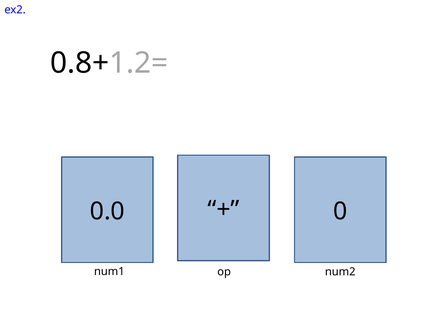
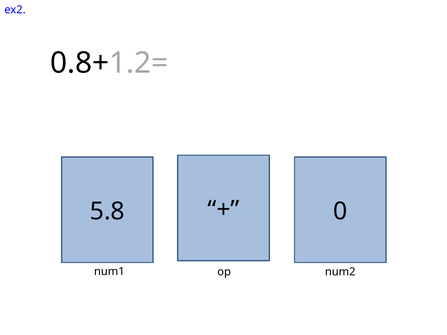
0.0: 0.0 -> 5.8
